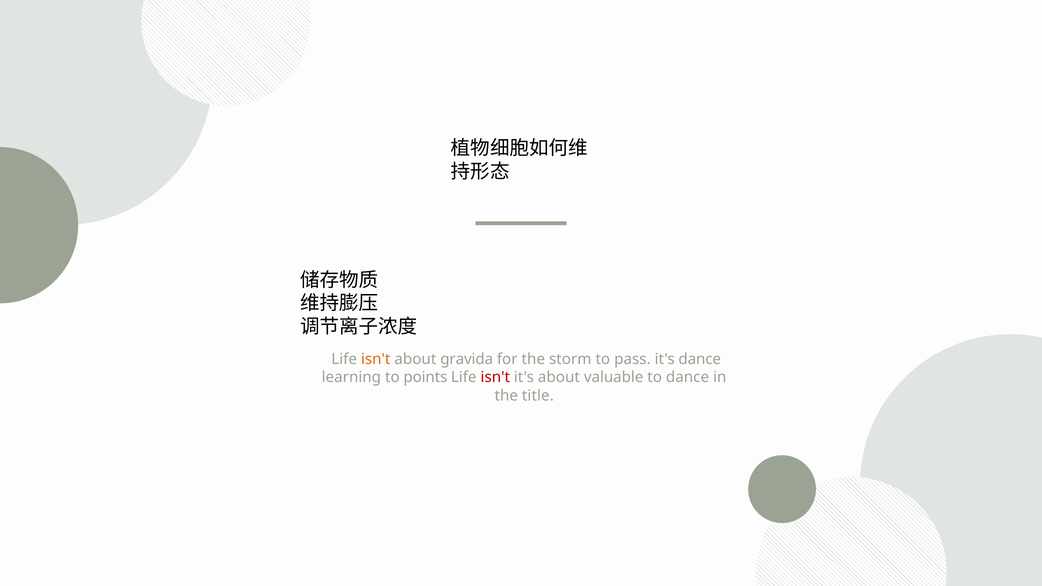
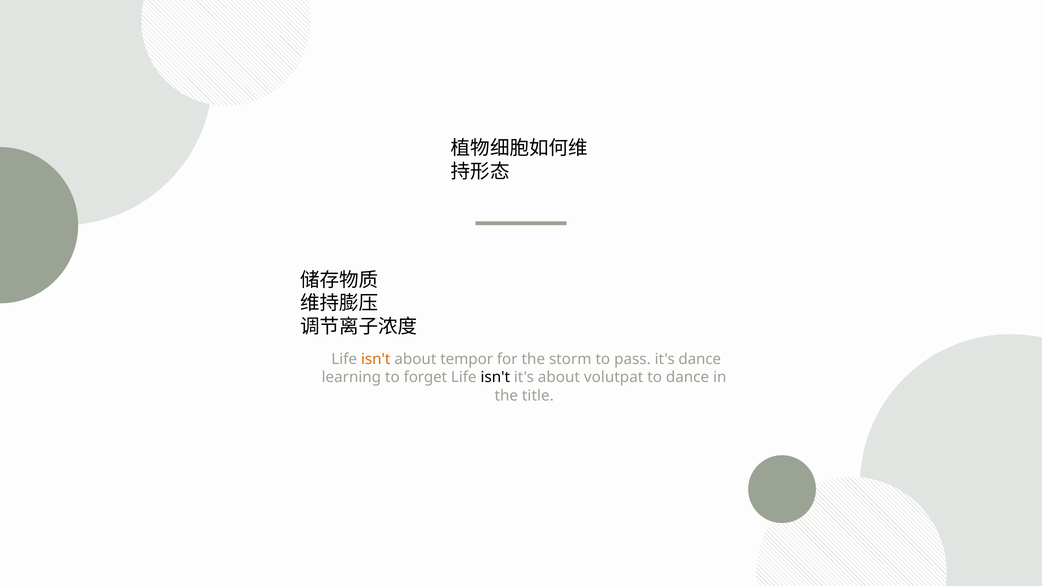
gravida: gravida -> tempor
points: points -> forget
isn't at (495, 377) colour: red -> black
valuable: valuable -> volutpat
